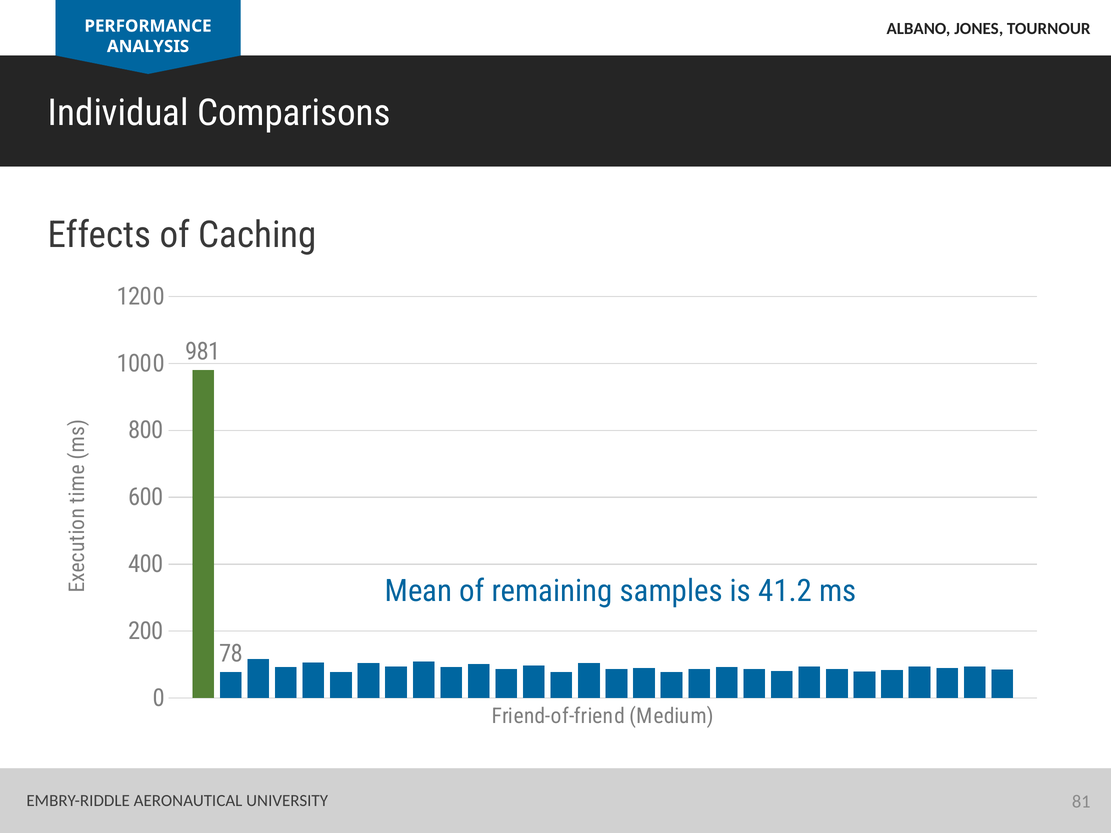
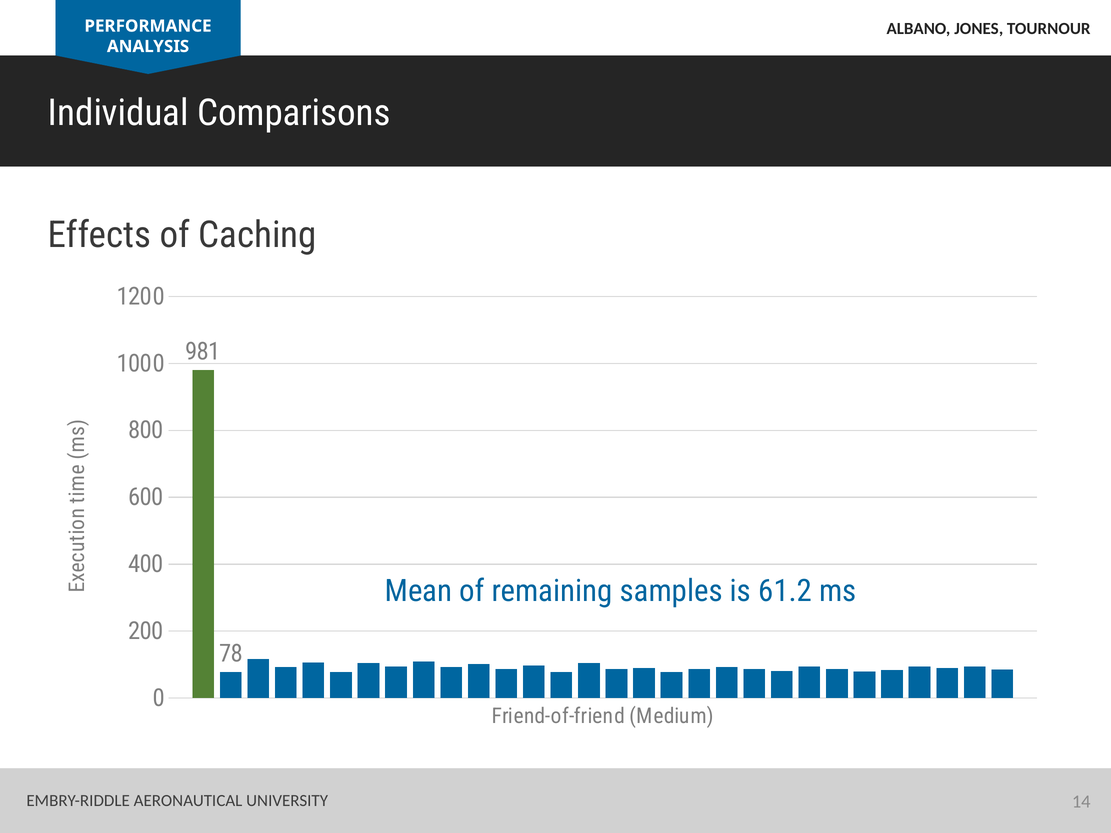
41.2: 41.2 -> 61.2
81: 81 -> 14
